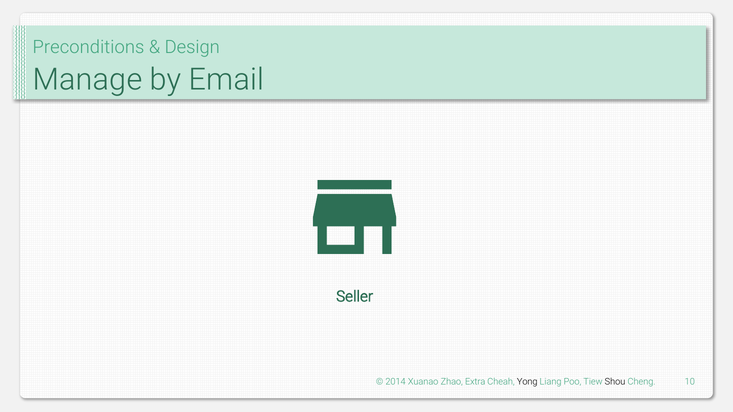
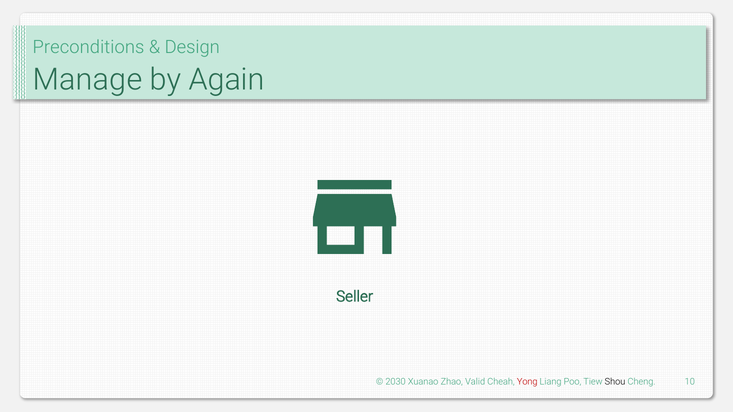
Email: Email -> Again
2014: 2014 -> 2030
Extra: Extra -> Valid
Yong colour: black -> red
